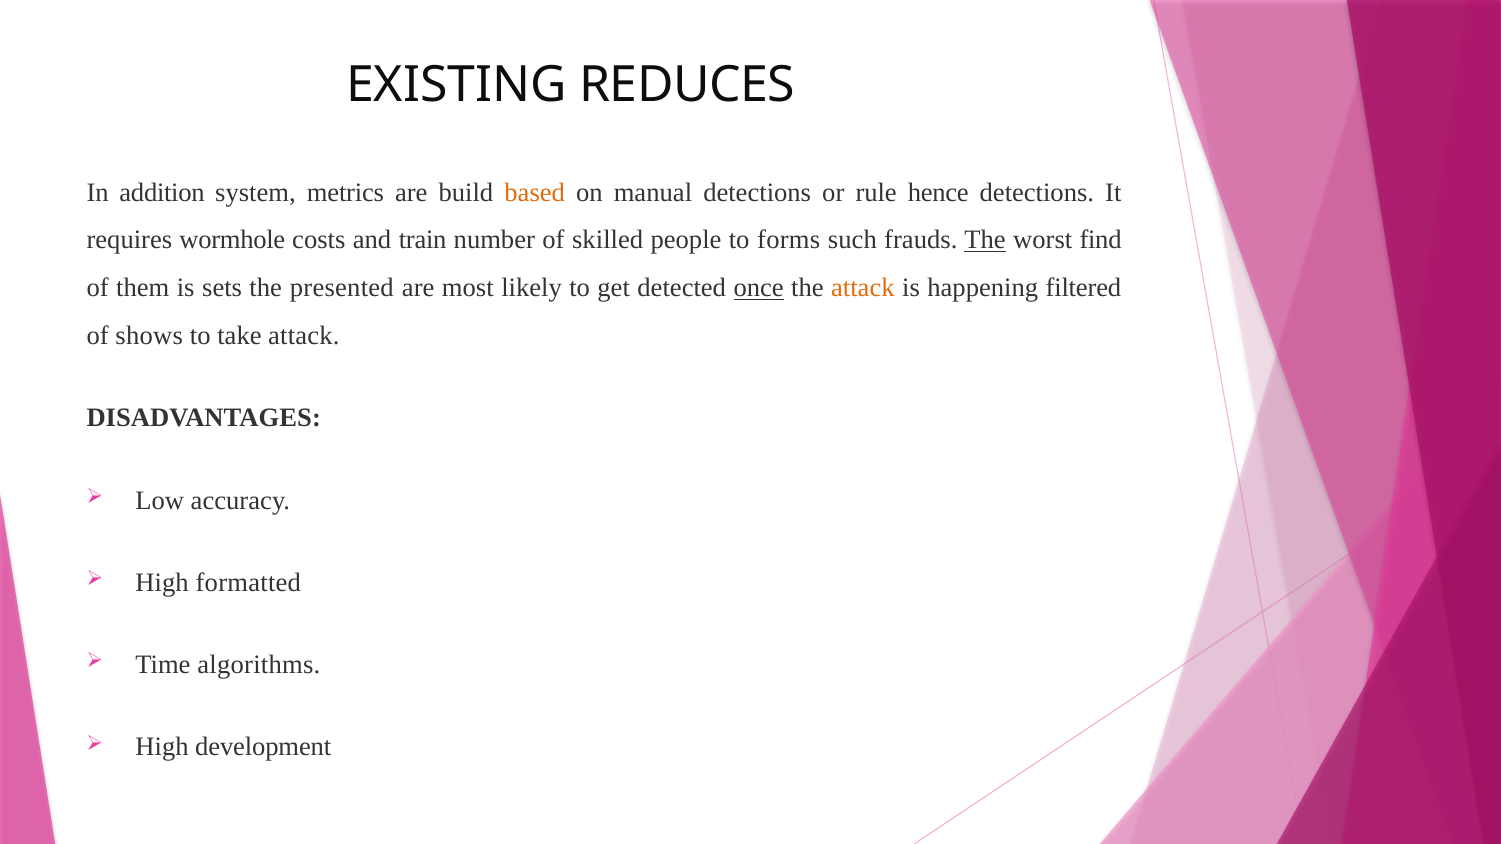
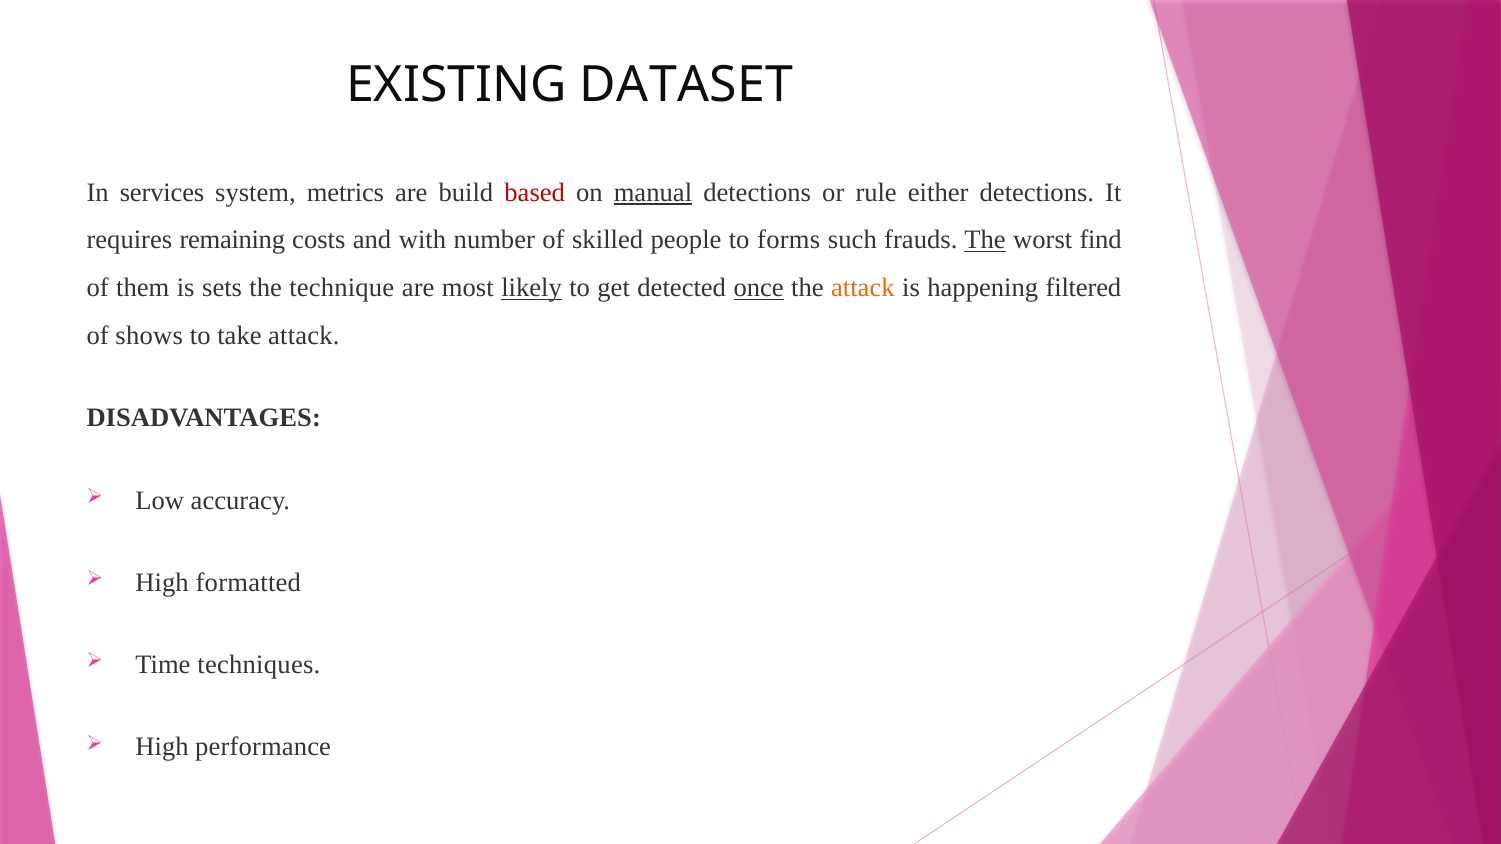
REDUCES: REDUCES -> DATASET
addition: addition -> services
based colour: orange -> red
manual underline: none -> present
hence: hence -> either
wormhole: wormhole -> remaining
train: train -> with
presented: presented -> technique
likely underline: none -> present
algorithms: algorithms -> techniques
development: development -> performance
